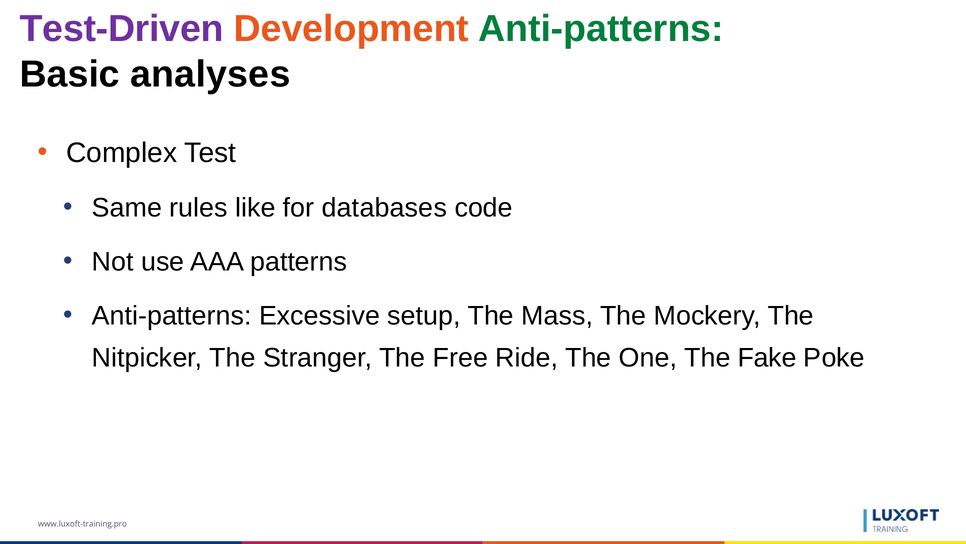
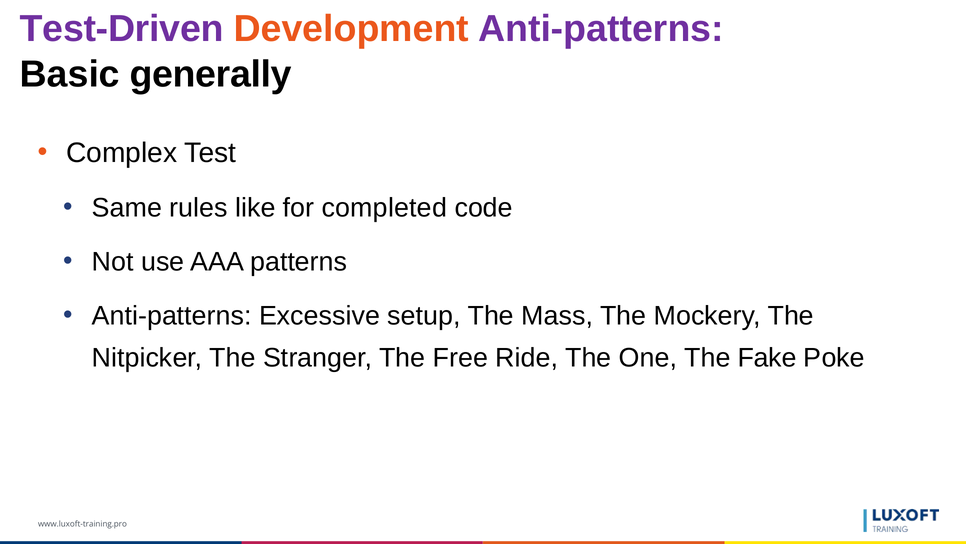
Anti-patterns at (601, 29) colour: green -> purple
analyses: analyses -> generally
databases: databases -> completed
